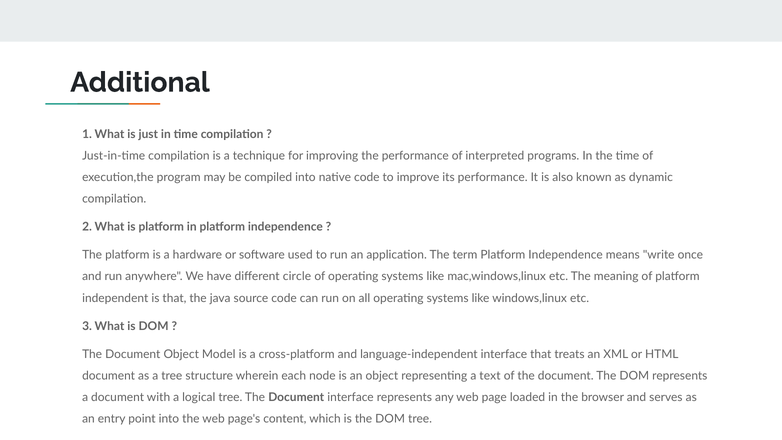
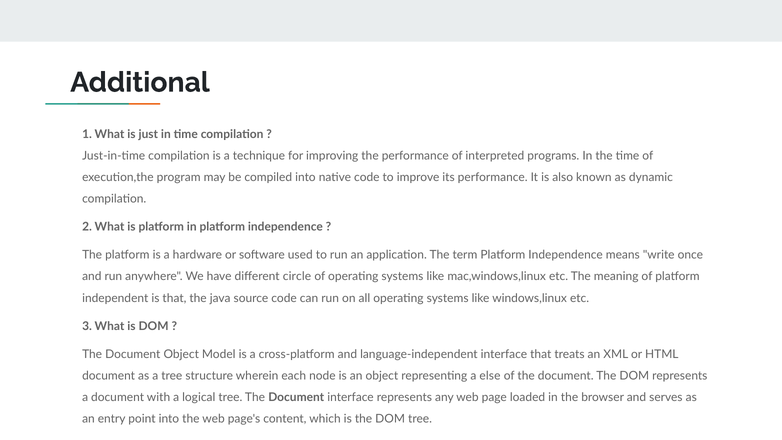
text: text -> else
